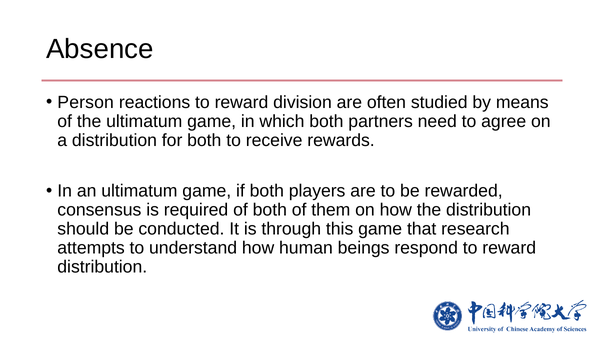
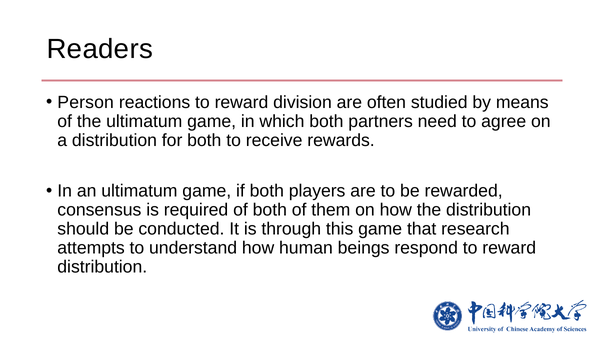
Absence: Absence -> Readers
